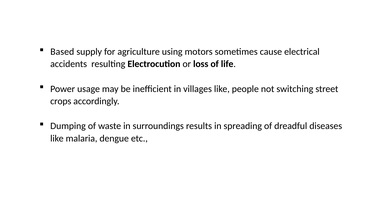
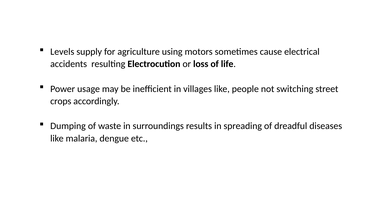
Based: Based -> Levels
